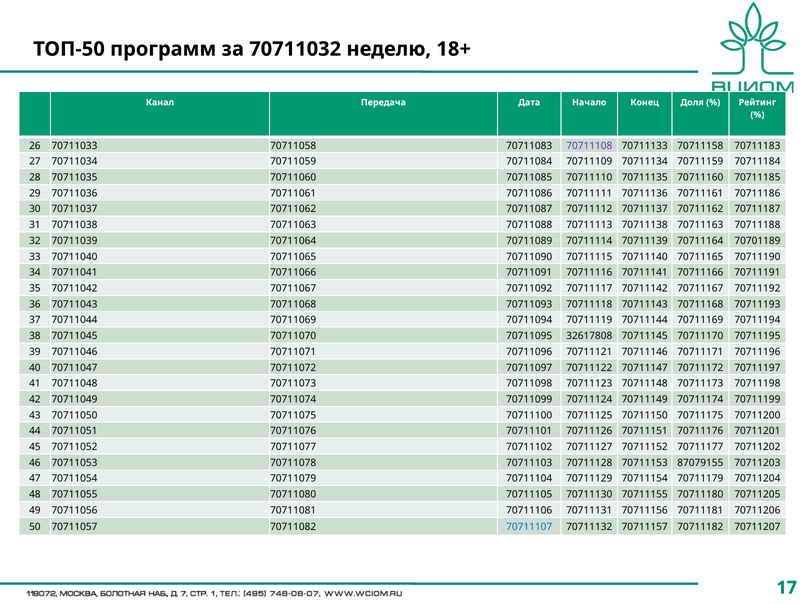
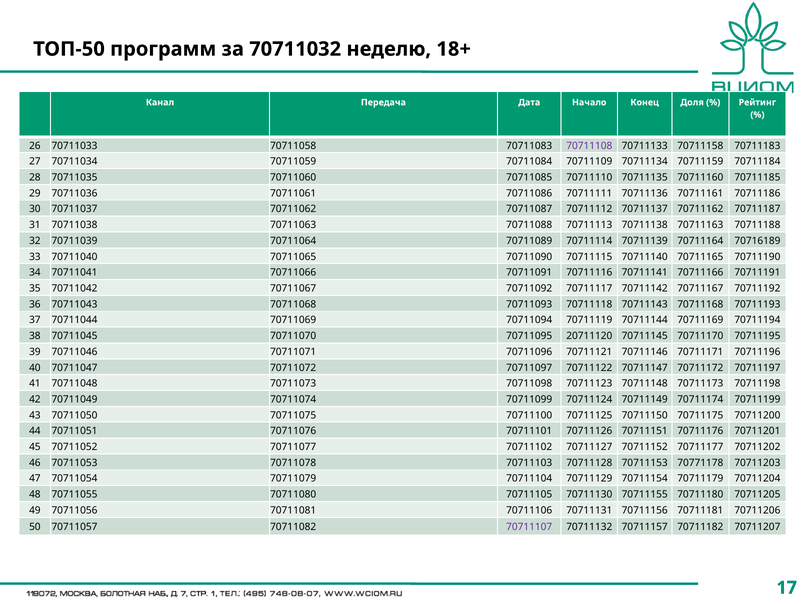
70701189: 70701189 -> 70716189
32617808: 32617808 -> 20711120
87079155: 87079155 -> 70771178
70711107 colour: blue -> purple
